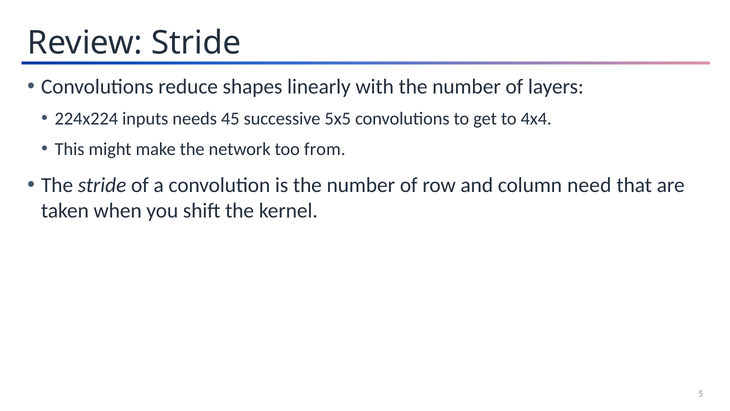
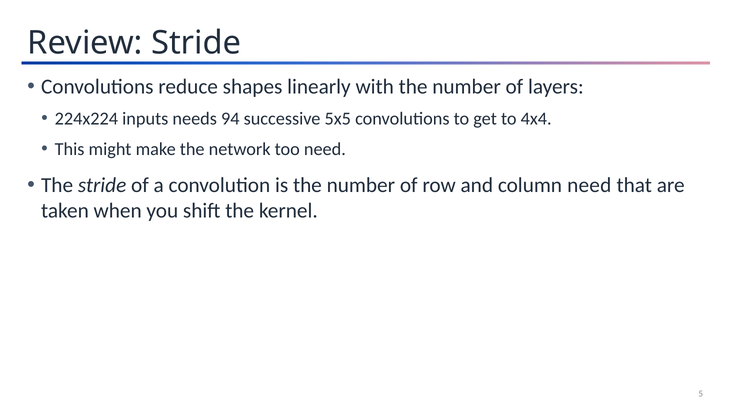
45: 45 -> 94
too from: from -> need
